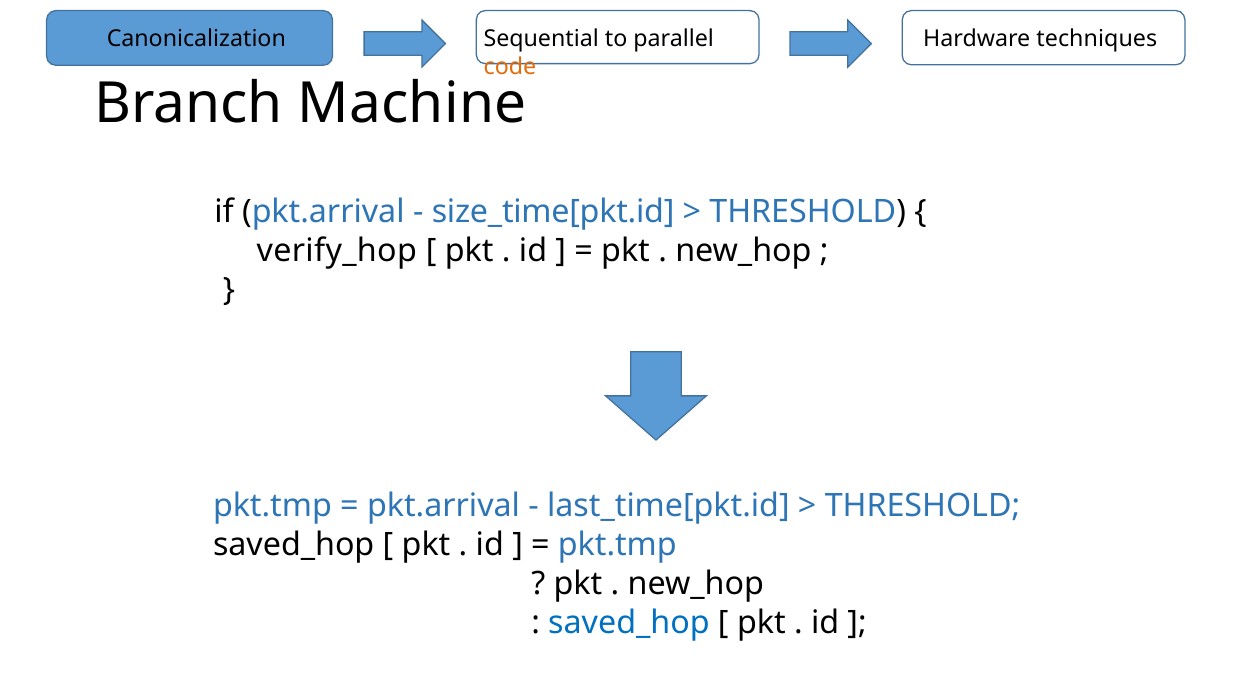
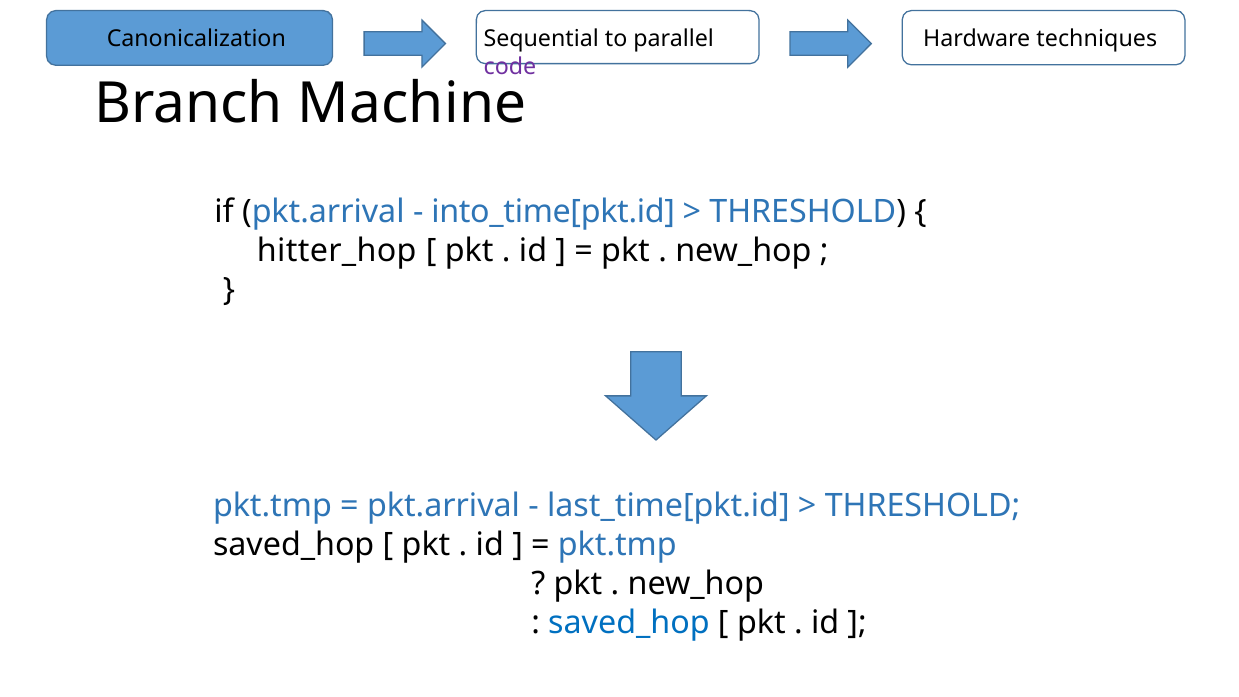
code colour: orange -> purple
size_time[pkt.id: size_time[pkt.id -> into_time[pkt.id
verify_hop: verify_hop -> hitter_hop
